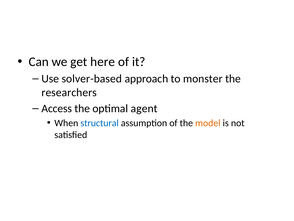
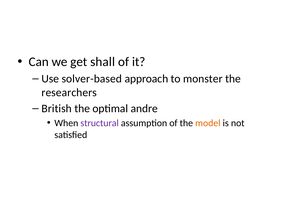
here: here -> shall
Access: Access -> British
agent: agent -> andre
structural colour: blue -> purple
